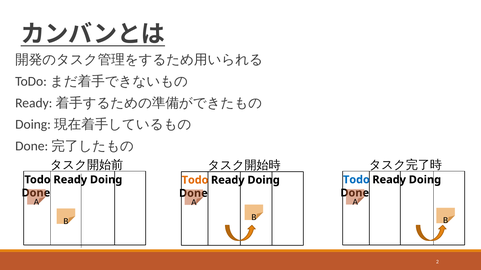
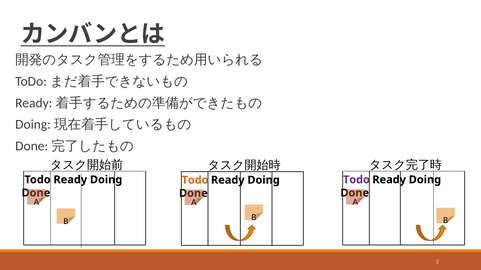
Todo at (356, 180) colour: blue -> purple
